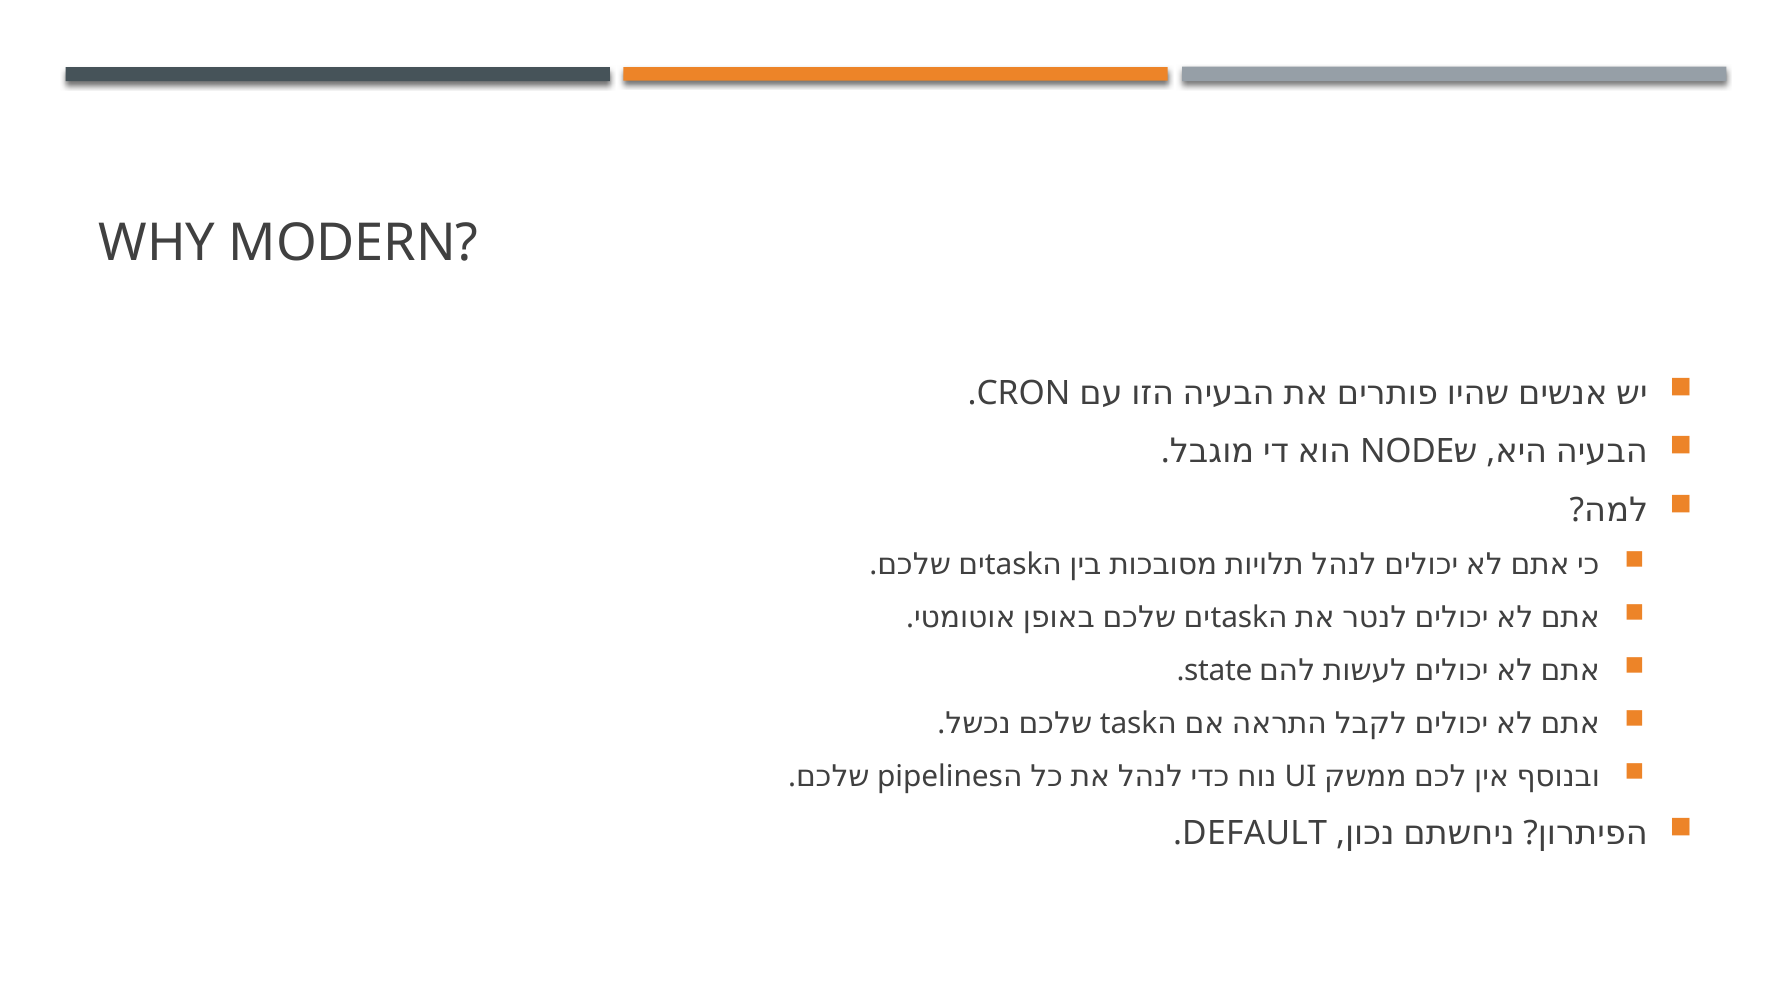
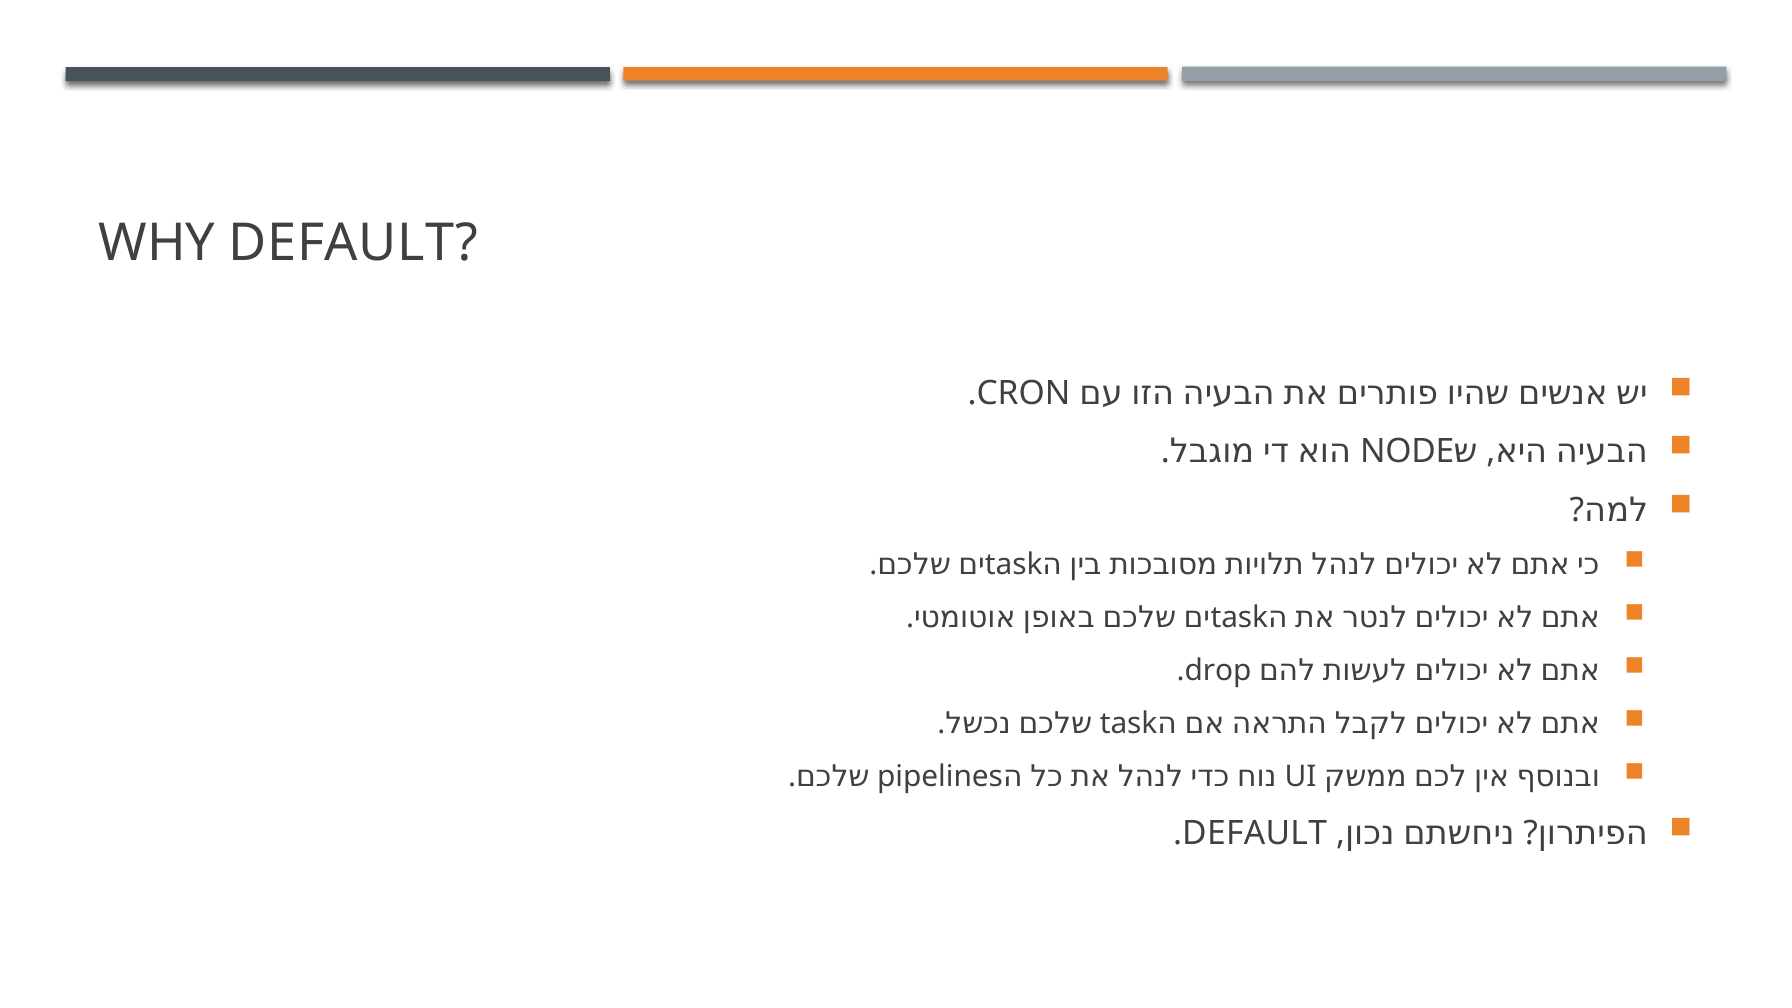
WHY MODERN: MODERN -> DEFAULT
state: state -> drop
